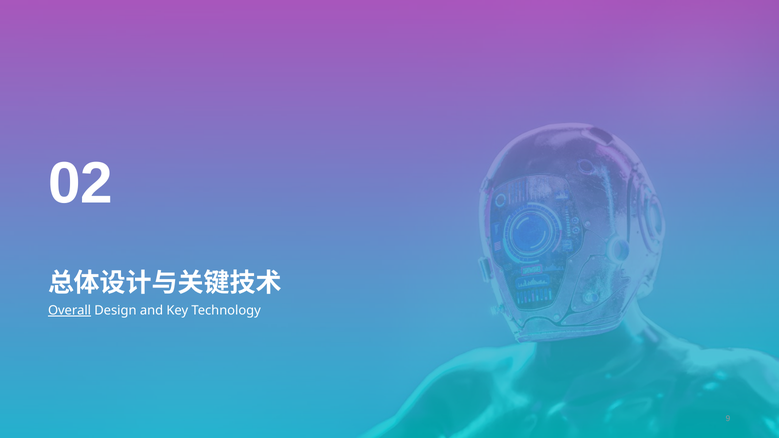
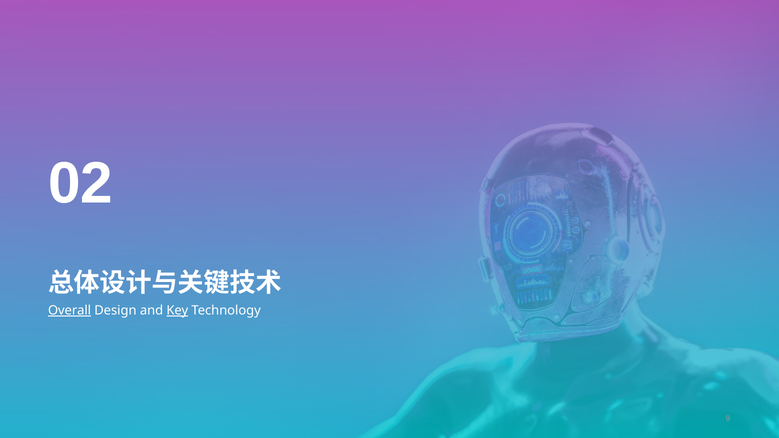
Key underline: none -> present
